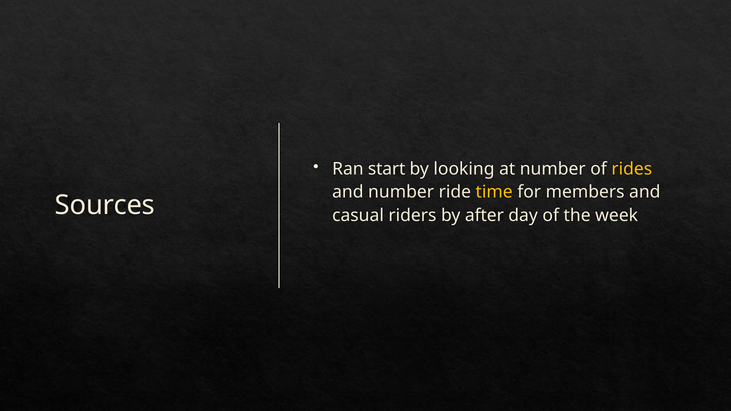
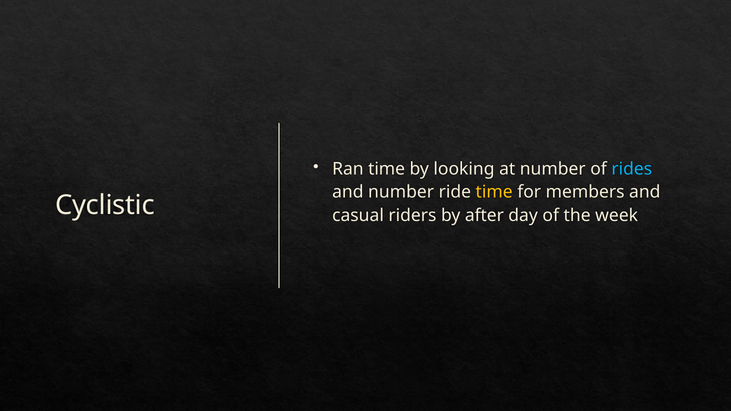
Ran start: start -> time
rides colour: yellow -> light blue
Sources: Sources -> Cyclistic
